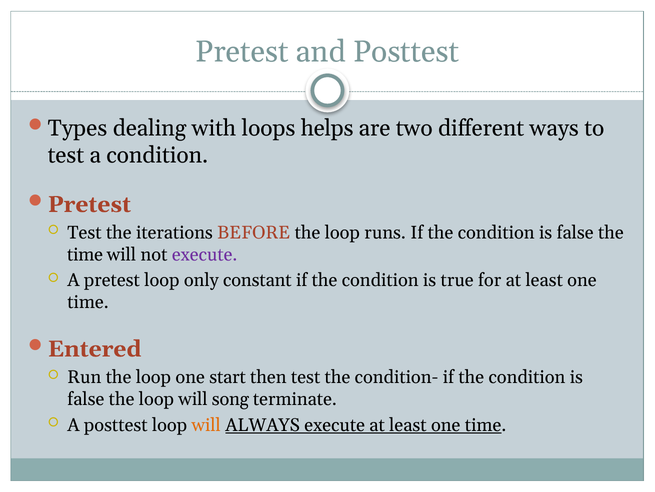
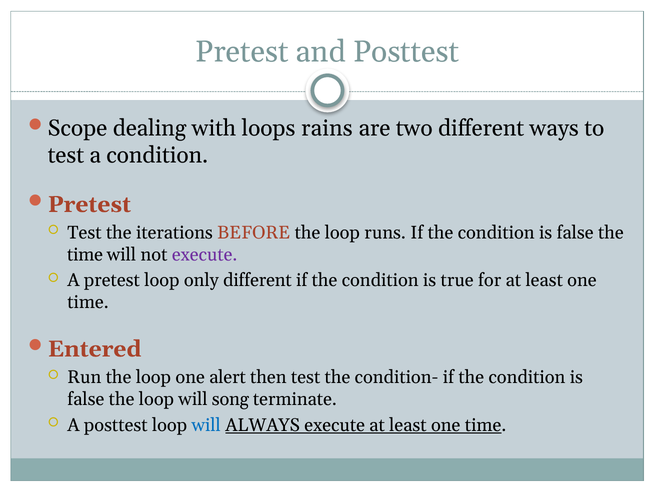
Types: Types -> Scope
helps: helps -> rains
only constant: constant -> different
start: start -> alert
will at (206, 424) colour: orange -> blue
